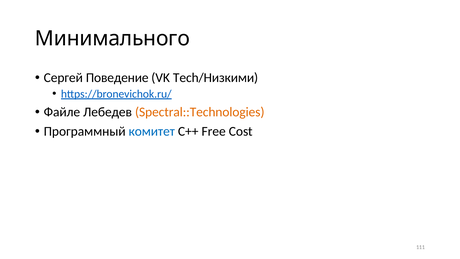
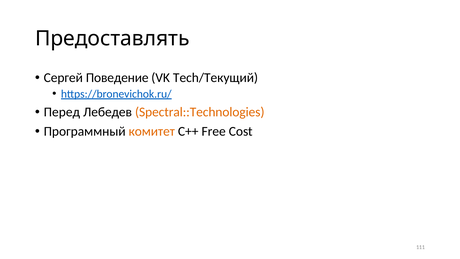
Минимального: Минимального -> Предоставлять
Tech/Низкими: Tech/Низкими -> Tech/Текущий
Файле: Файле -> Перед
комитет colour: blue -> orange
